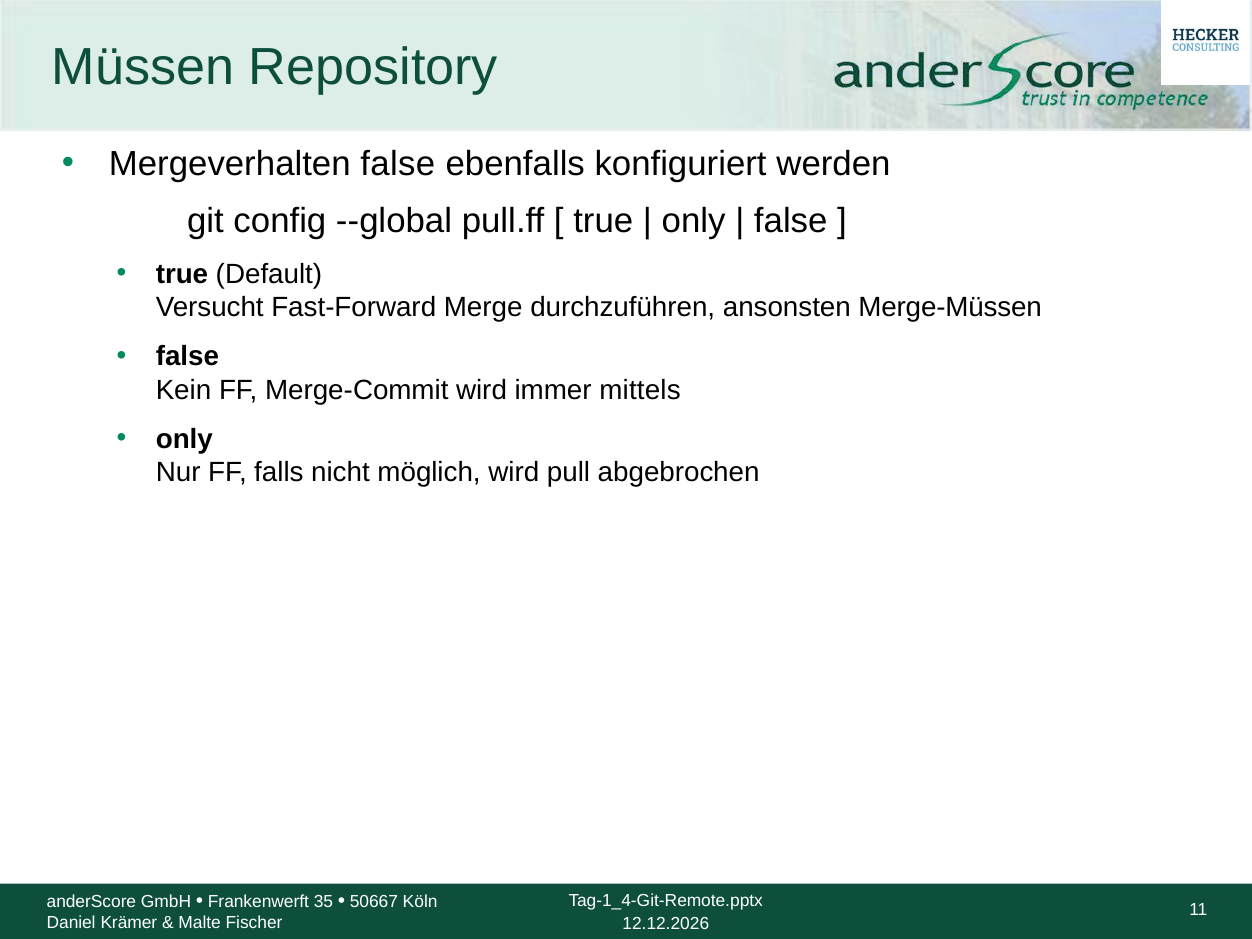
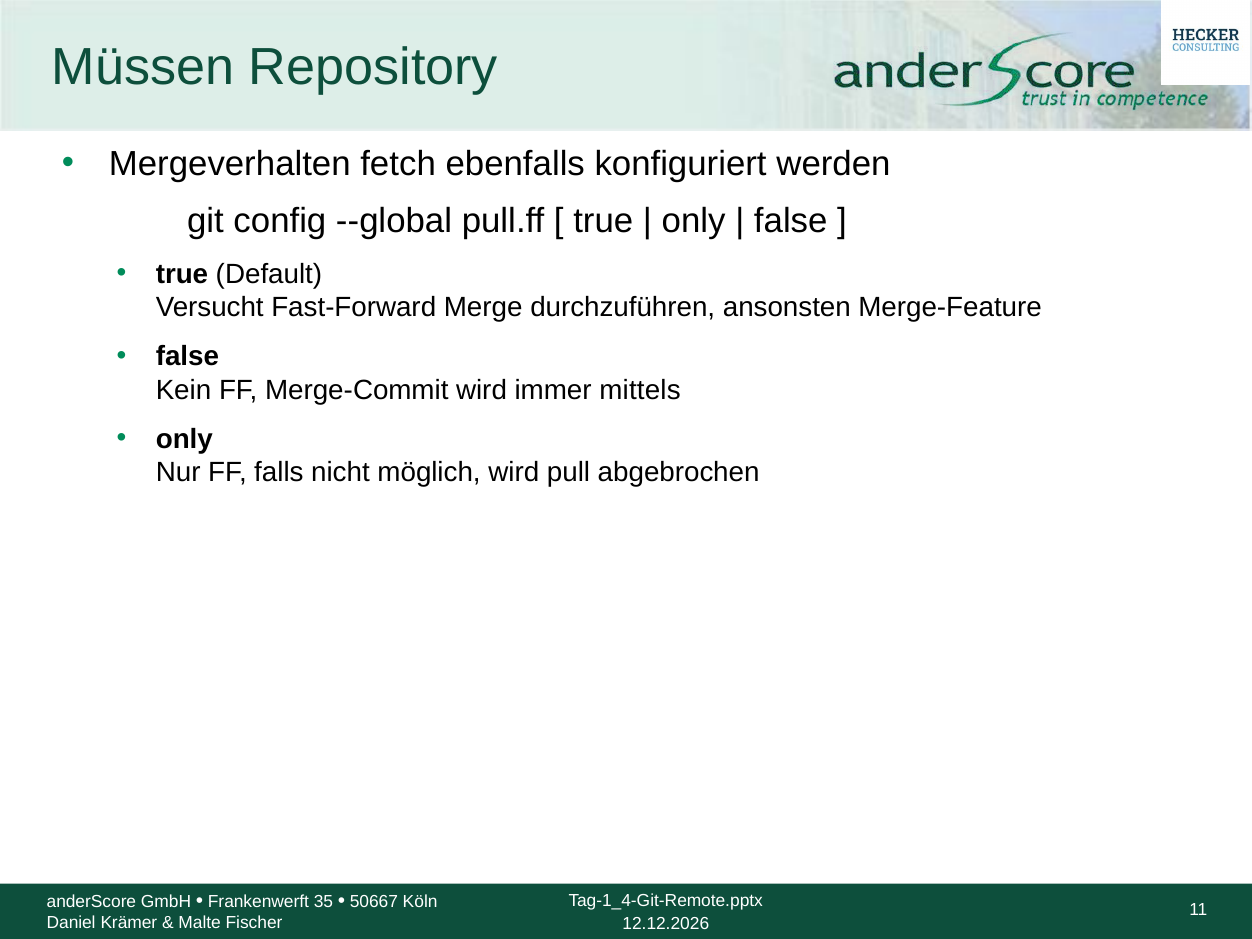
Mergeverhalten false: false -> fetch
Merge-Müssen: Merge-Müssen -> Merge-Feature
